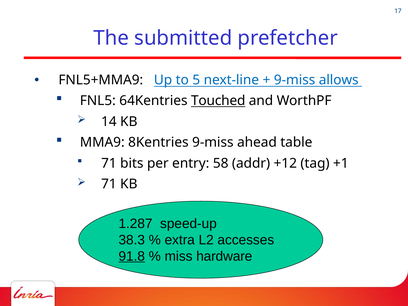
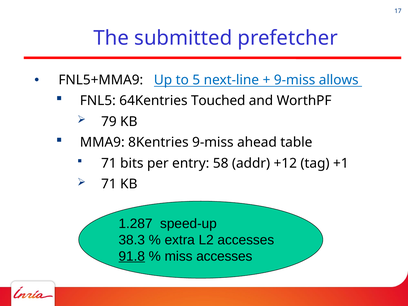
Touched underline: present -> none
14: 14 -> 79
miss hardware: hardware -> accesses
